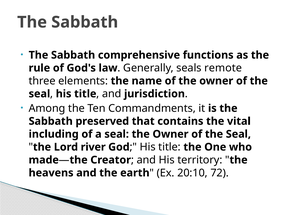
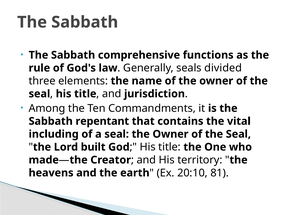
remote: remote -> divided
preserved: preserved -> repentant
river: river -> built
72: 72 -> 81
